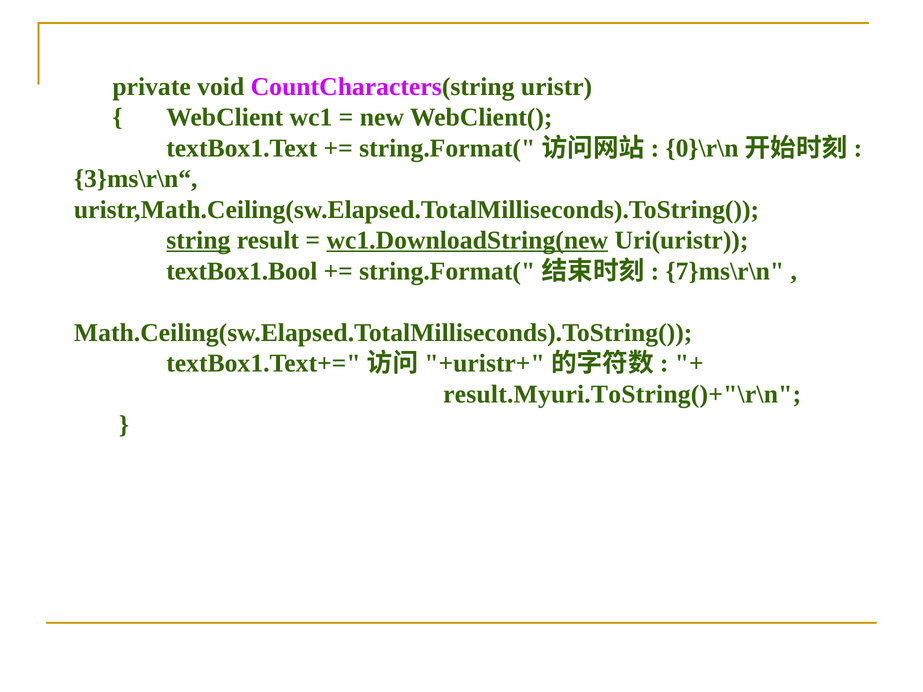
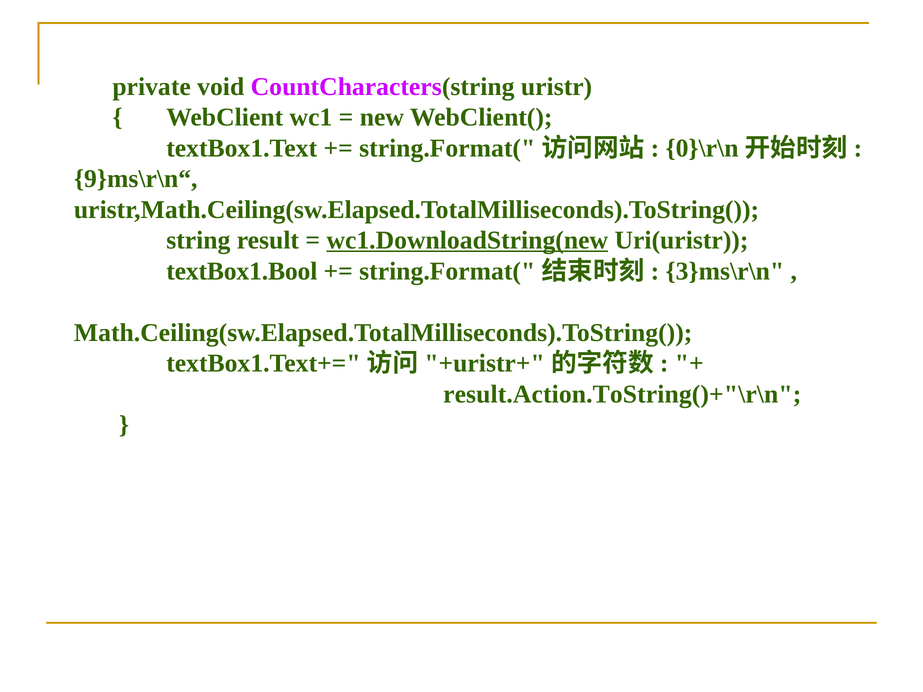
3}ms\r\n“: 3}ms\r\n“ -> 9}ms\r\n“
string underline: present -> none
7}ms\r\n: 7}ms\r\n -> 3}ms\r\n
result.Myuri.ToString()+"\r\n: result.Myuri.ToString()+"\r\n -> result.Action.ToString()+"\r\n
